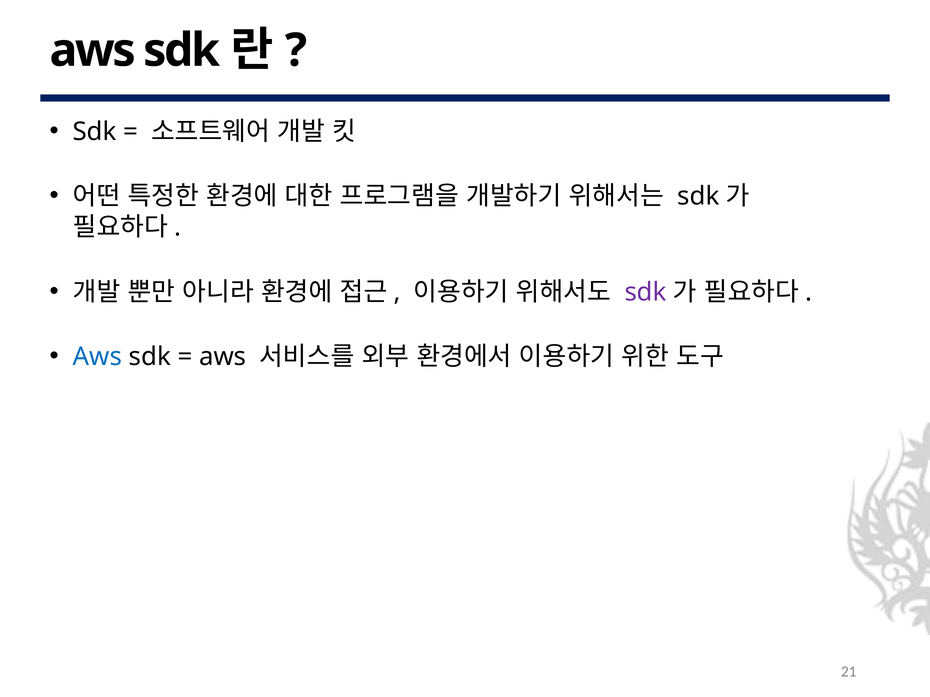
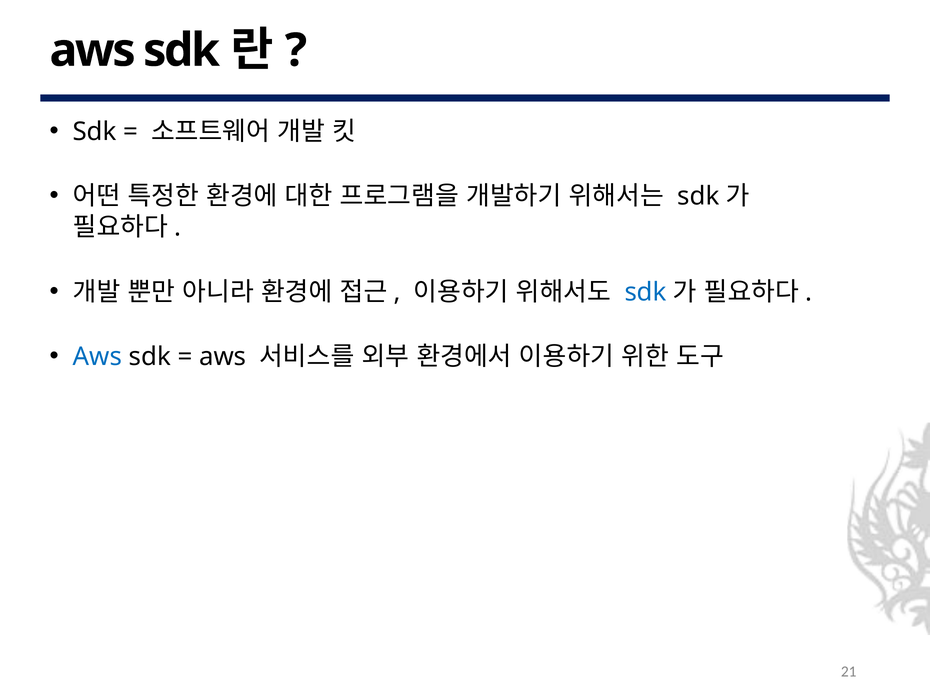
sdk at (646, 292) colour: purple -> blue
